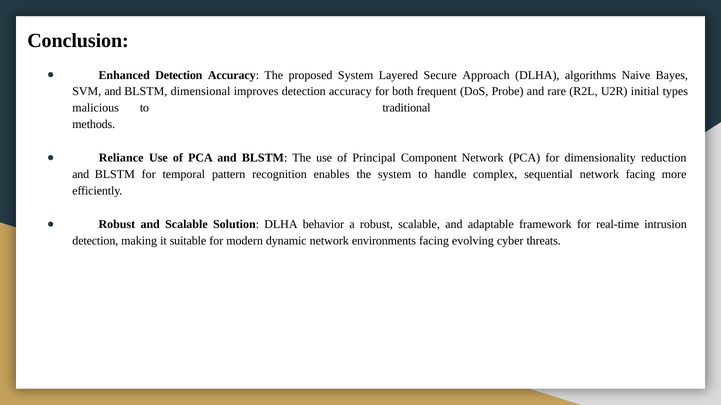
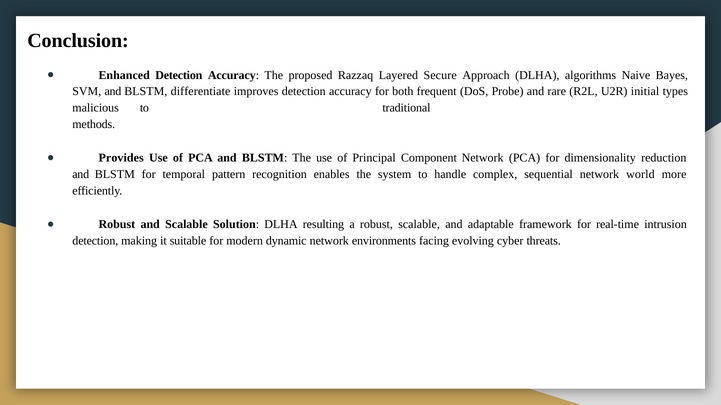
proposed System: System -> Razzaq
dimensional: dimensional -> differentiate
Reliance: Reliance -> Provides
network facing: facing -> world
behavior: behavior -> resulting
